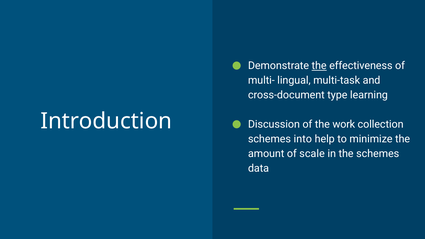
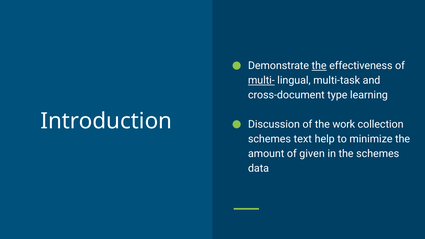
multi- underline: none -> present
into: into -> text
scale: scale -> given
